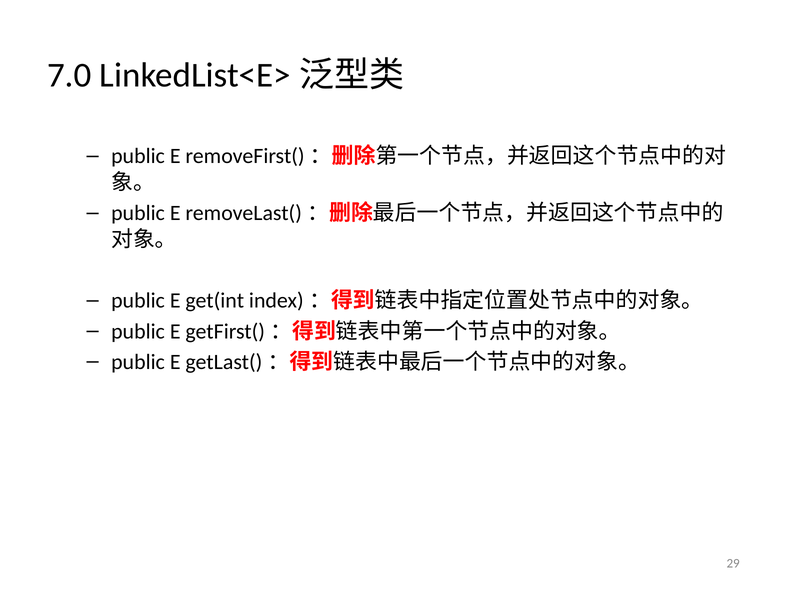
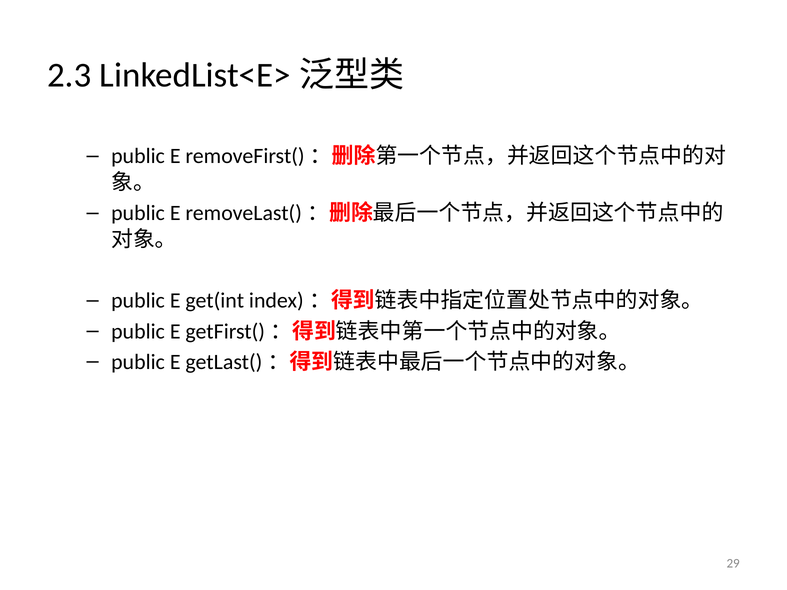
7.0: 7.0 -> 2.3
